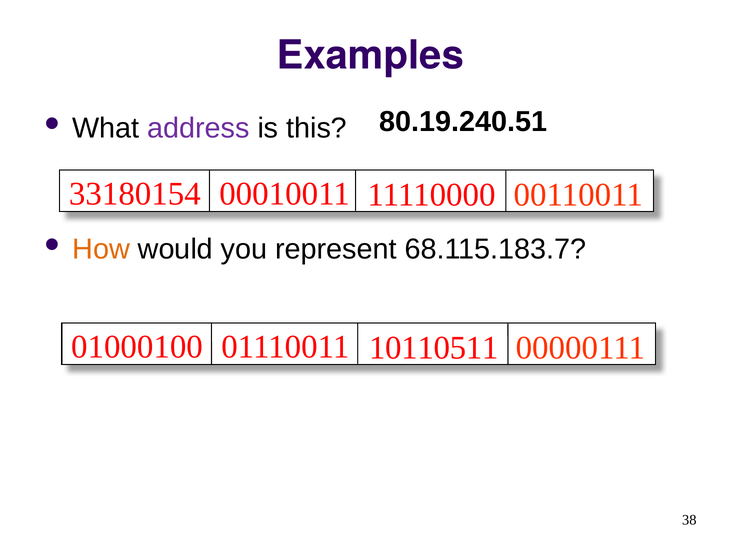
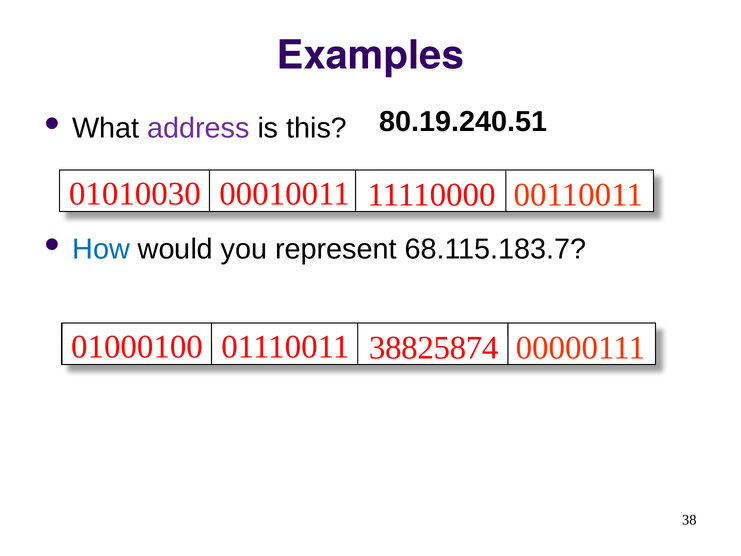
33180154: 33180154 -> 01010030
How colour: orange -> blue
10110511: 10110511 -> 38825874
